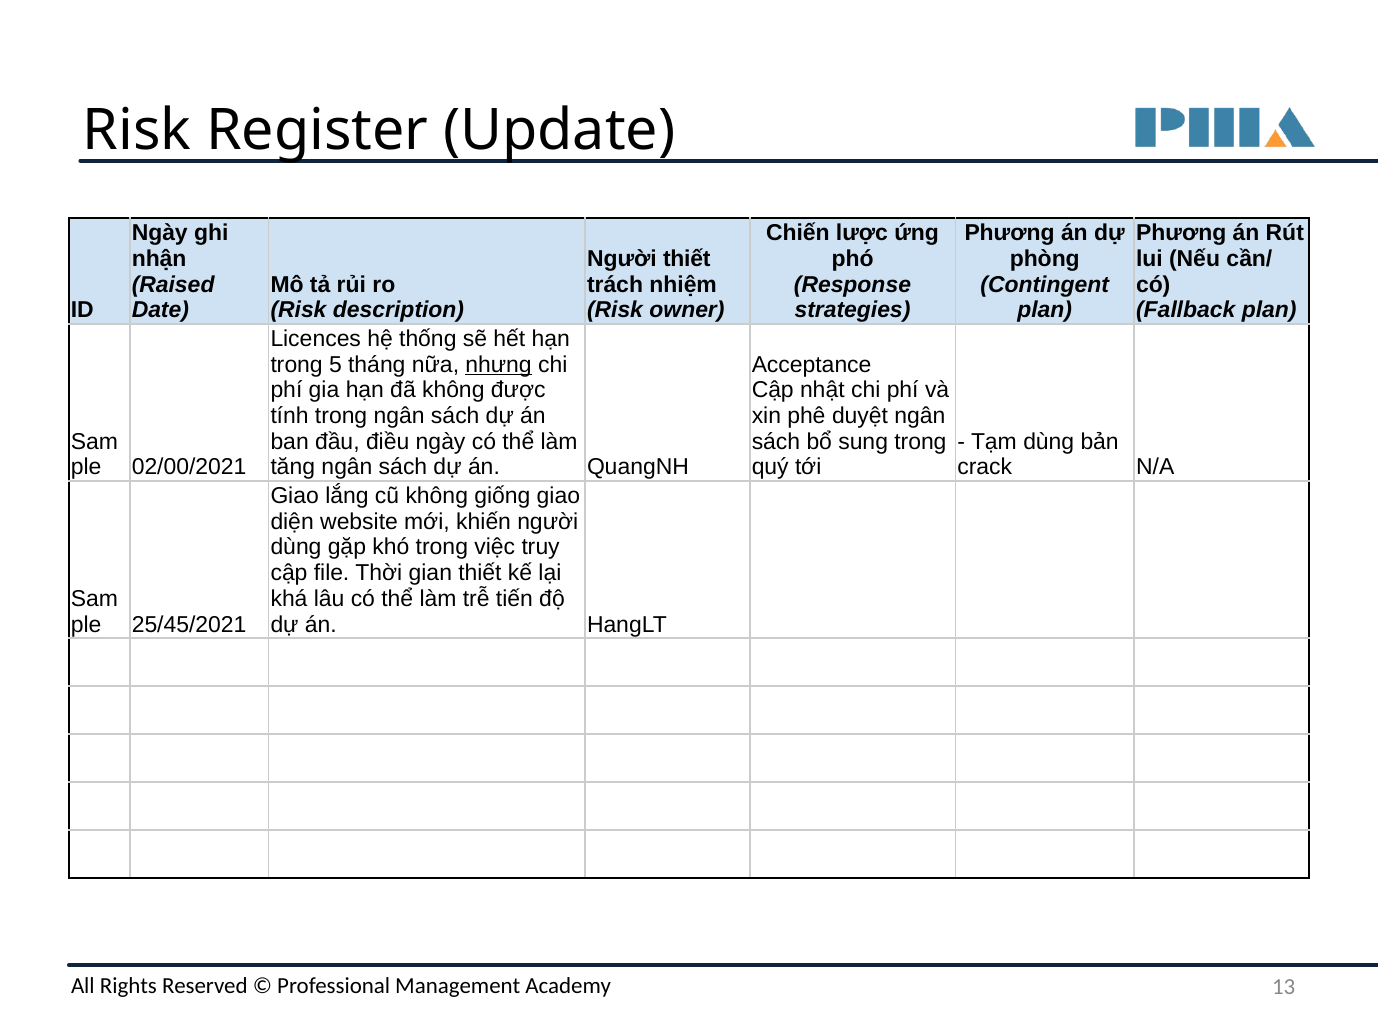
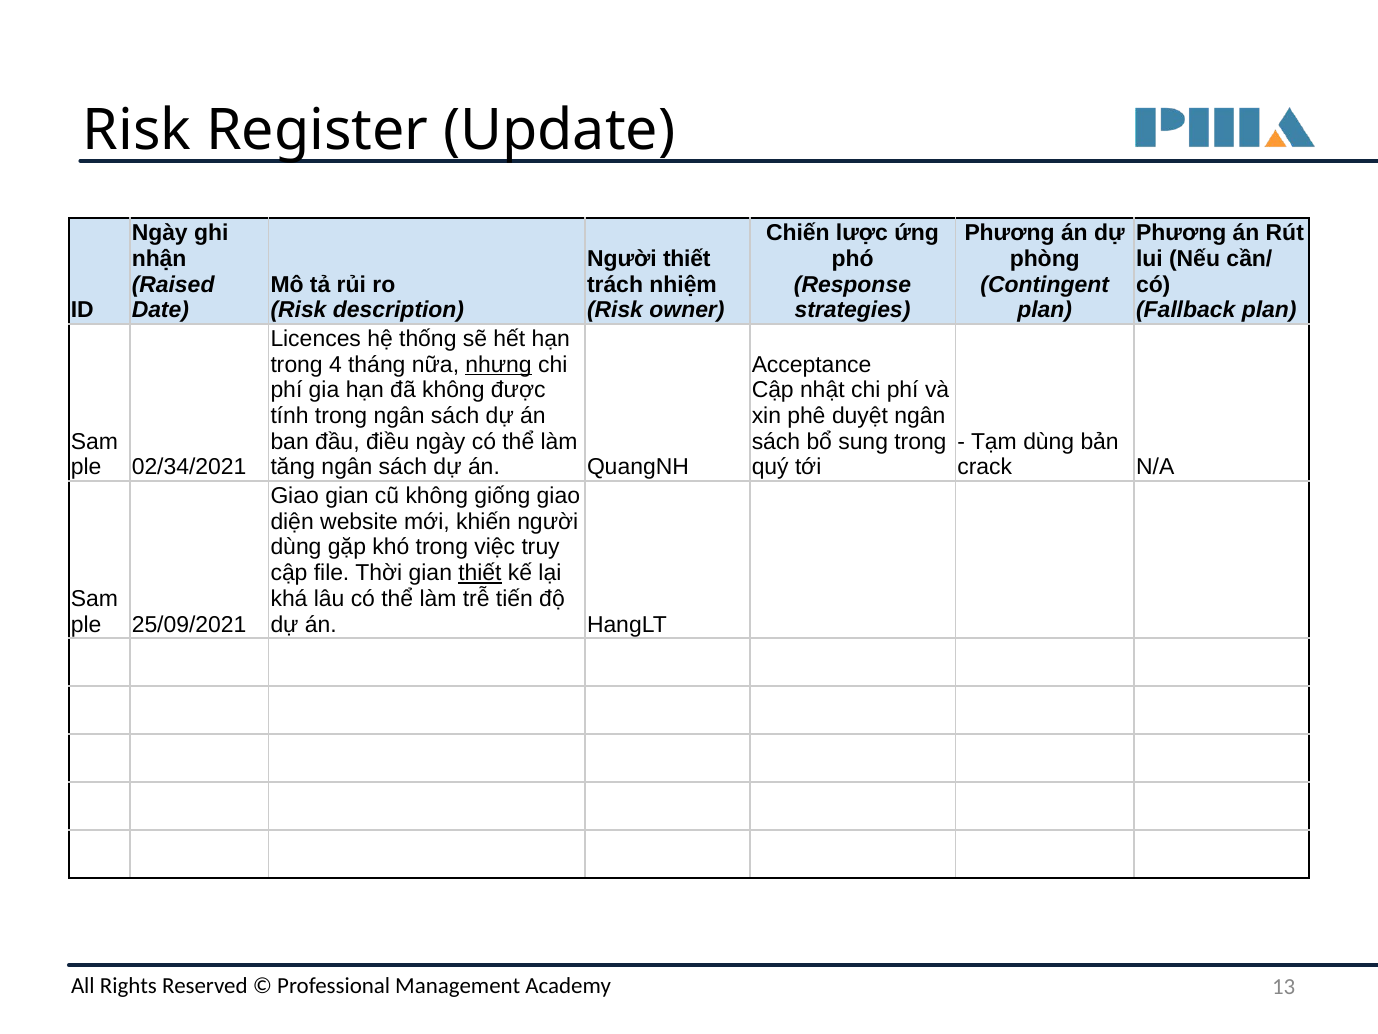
5: 5 -> 4
02/00/2021: 02/00/2021 -> 02/34/2021
Giao lắng: lắng -> gian
thiết at (480, 573) underline: none -> present
25/45/2021: 25/45/2021 -> 25/09/2021
